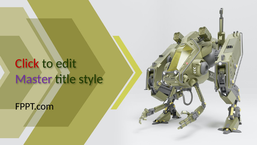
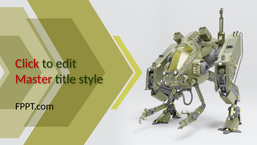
Master colour: purple -> red
